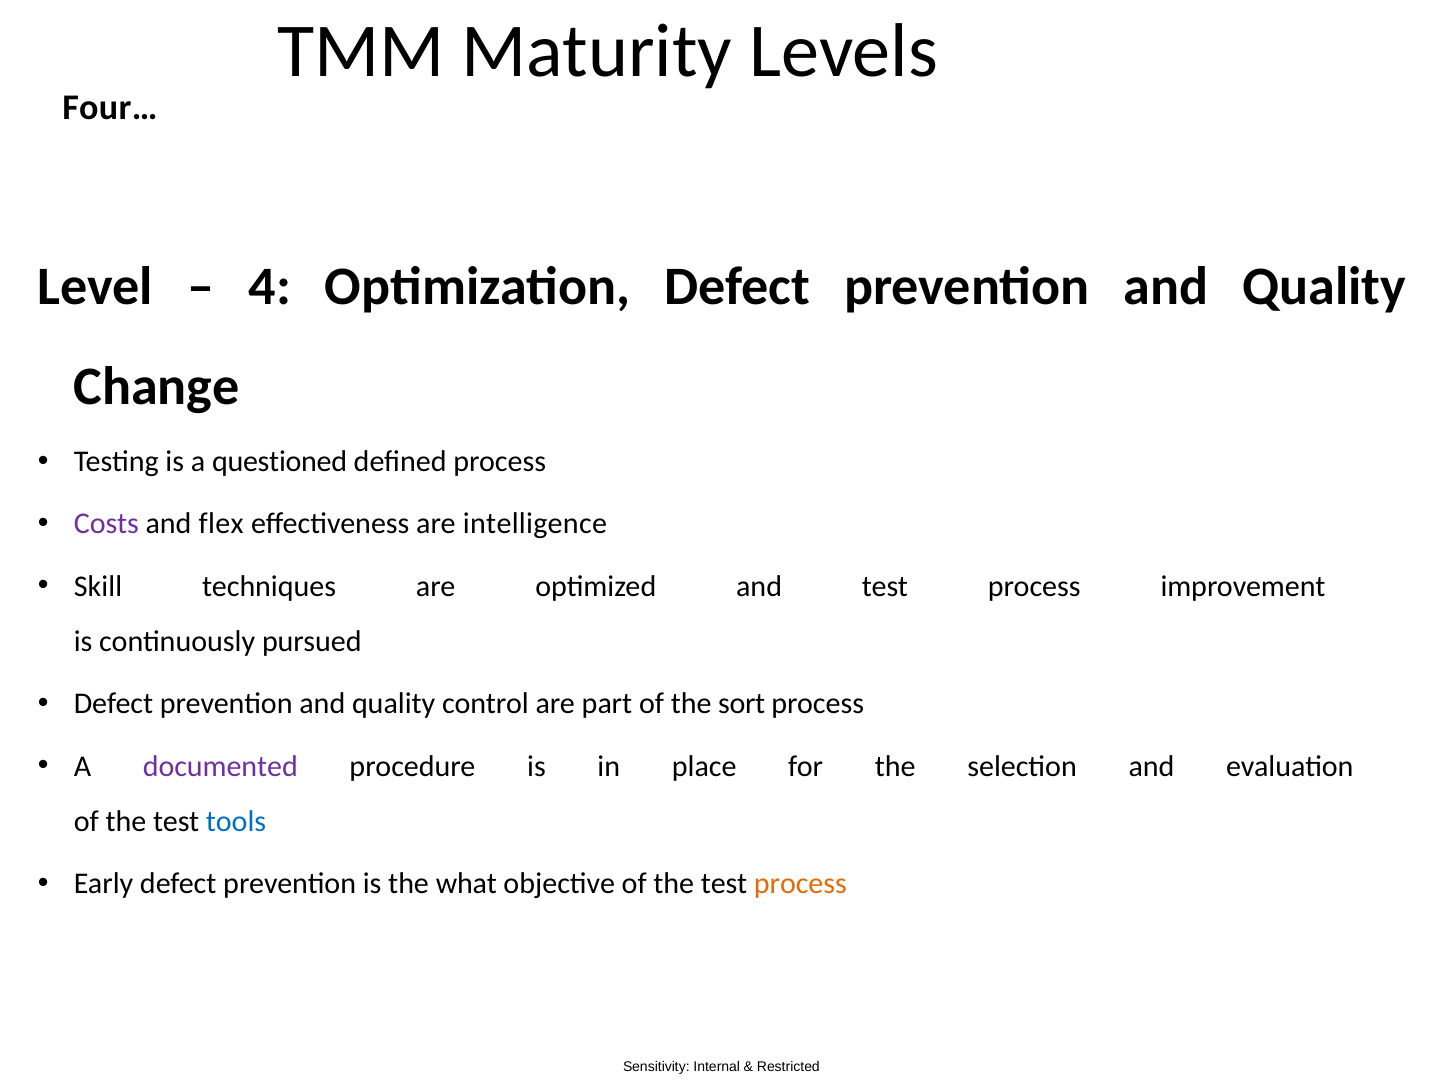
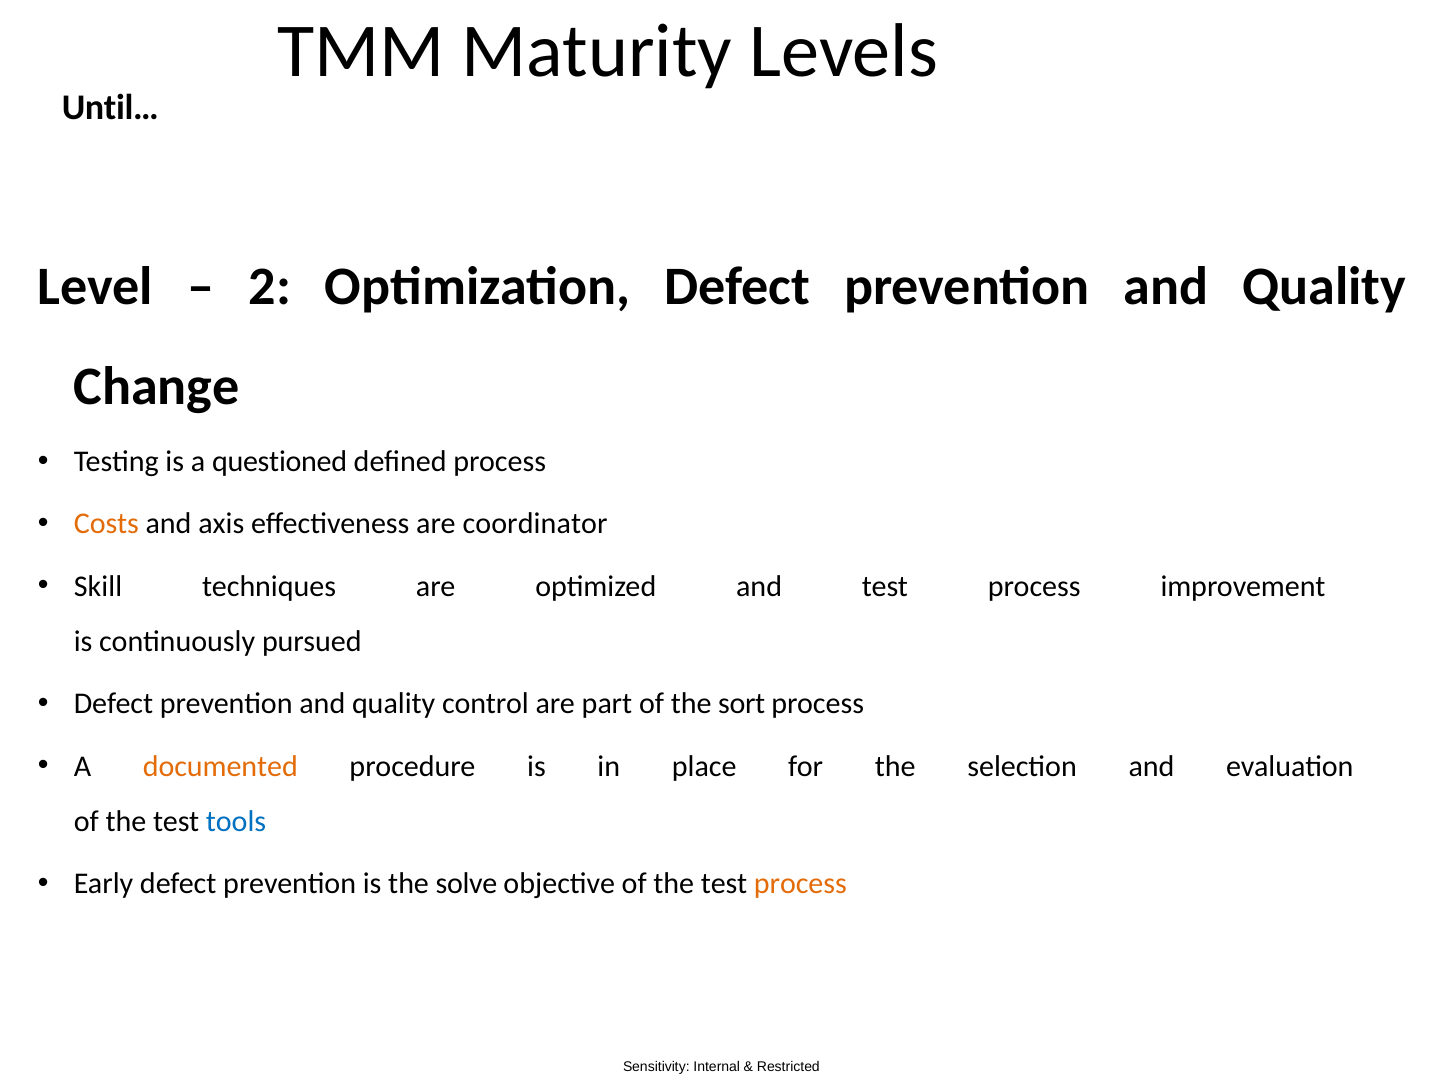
Four…: Four… -> Until…
4: 4 -> 2
Costs colour: purple -> orange
flex: flex -> axis
intelligence: intelligence -> coordinator
documented colour: purple -> orange
what: what -> solve
